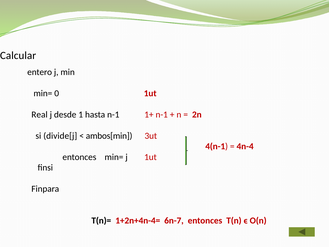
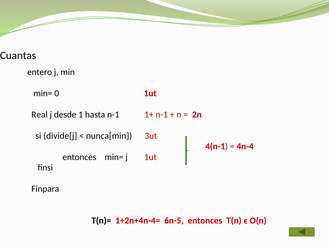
Calcular: Calcular -> Cuantas
ambos[min: ambos[min -> nunca[min
6n-7: 6n-7 -> 6n-5
